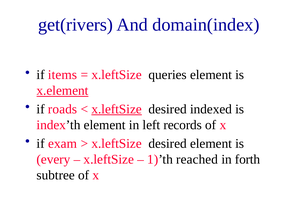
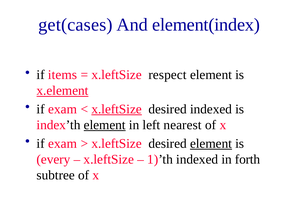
get(rivers: get(rivers -> get(cases
domain(index: domain(index -> element(index
queries: queries -> respect
roads at (63, 109): roads -> exam
element at (105, 125) underline: none -> present
records: records -> nearest
element at (211, 144) underline: none -> present
1)’th reached: reached -> indexed
